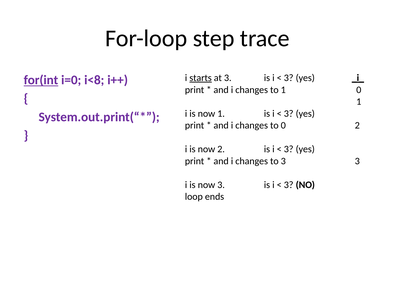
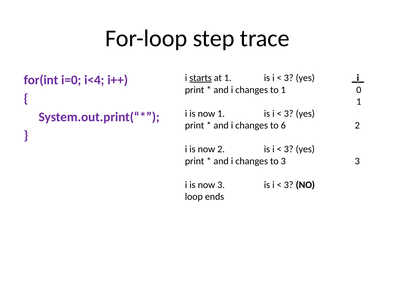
at 3: 3 -> 1
for(int underline: present -> none
i<8: i<8 -> i<4
to 0: 0 -> 6
